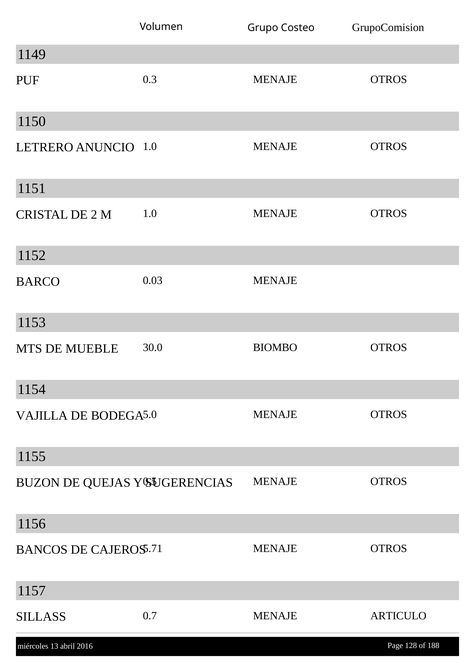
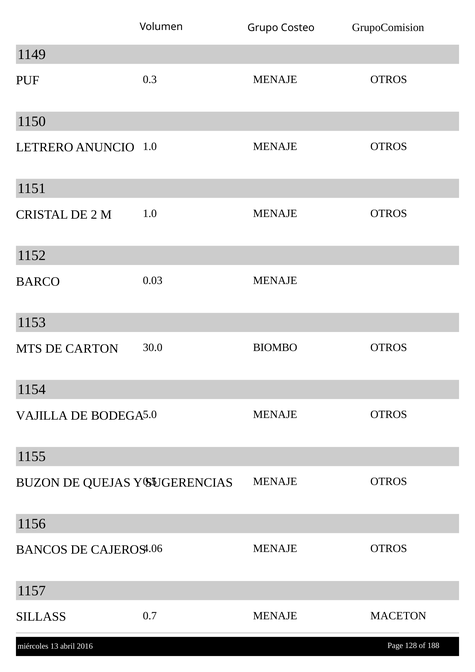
MUEBLE: MUEBLE -> CARTON
5.71: 5.71 -> 4.06
ARTICULO: ARTICULO -> MACETON
